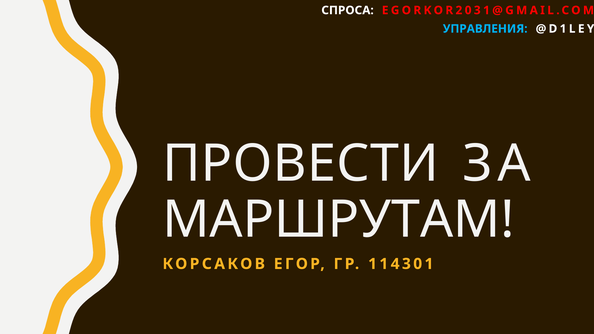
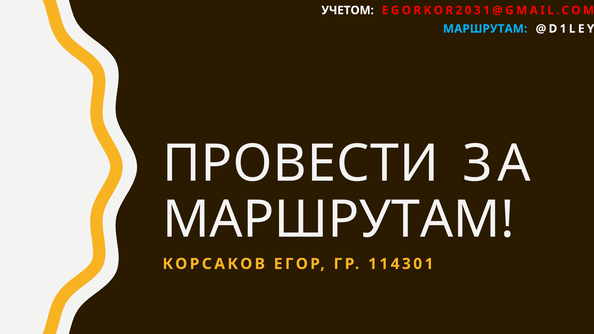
СПРОСА: СПРОСА -> УЧЕТОМ
УПРАВЛЕНИЯ at (485, 29): УПРАВЛЕНИЯ -> МАРШРУТАМ
